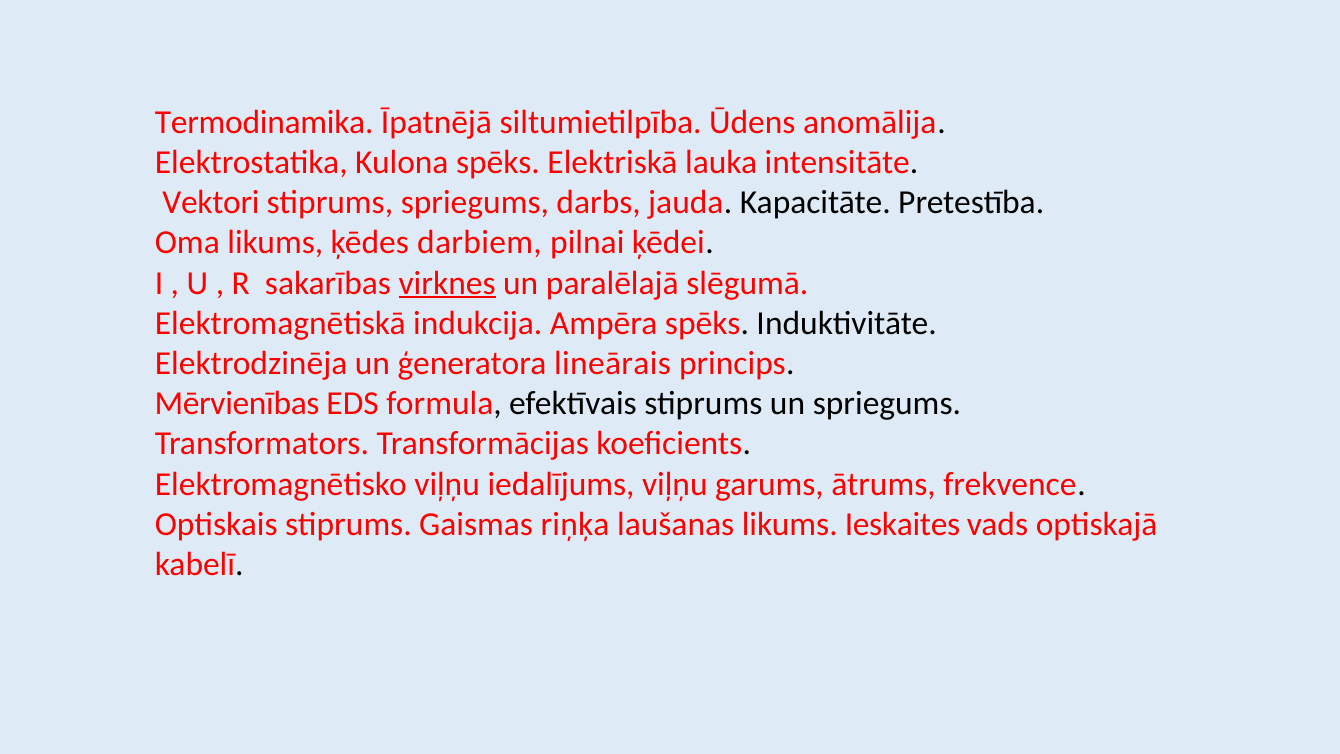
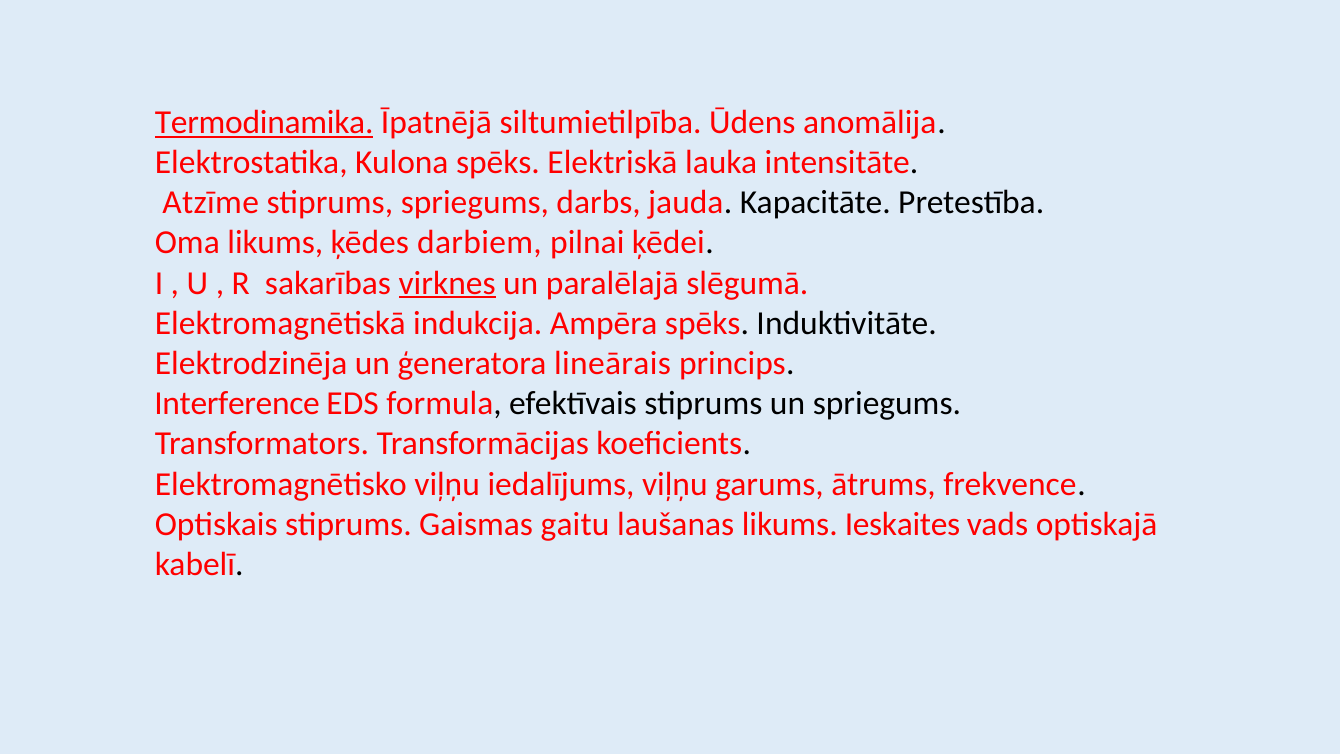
Termodinamika underline: none -> present
Vektori: Vektori -> Atzīme
Mērvienības: Mērvienības -> Interference
riņķa: riņķa -> gaitu
